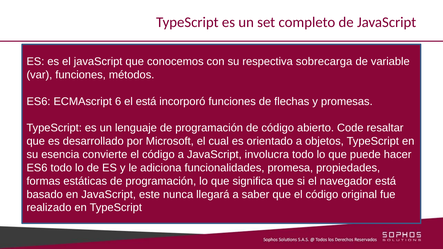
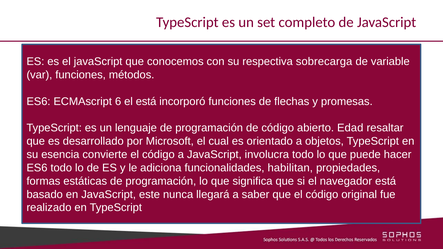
Code: Code -> Edad
promesa: promesa -> habilitan
